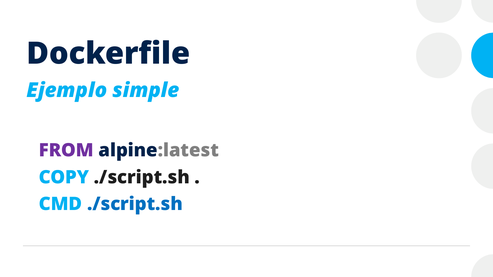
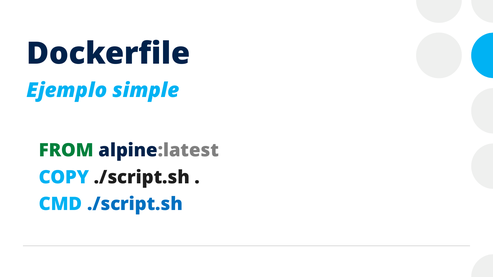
FROM colour: purple -> green
